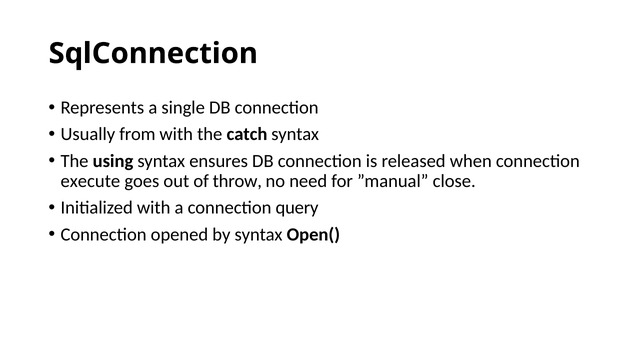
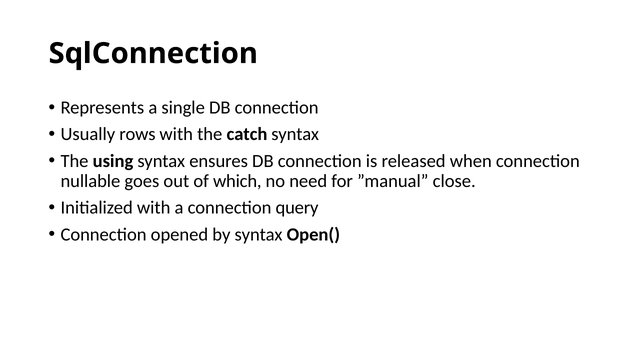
from: from -> rows
execute: execute -> nullable
throw: throw -> which
